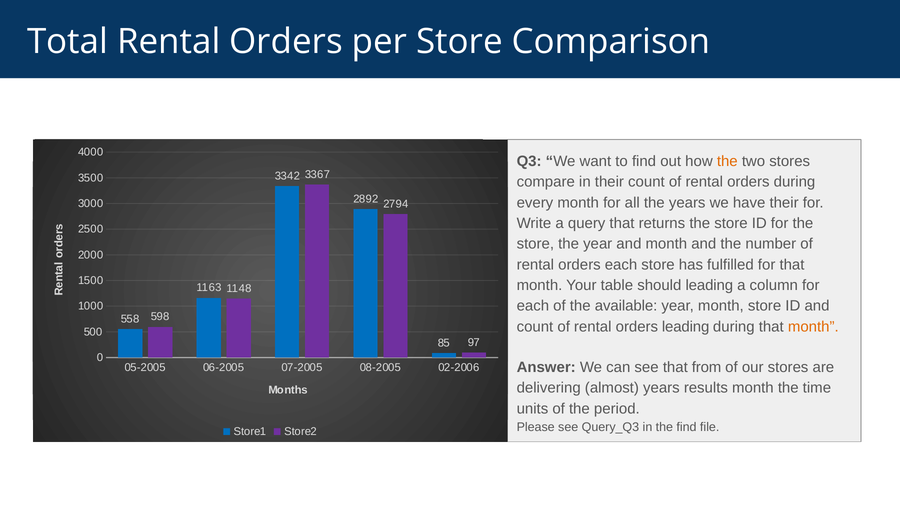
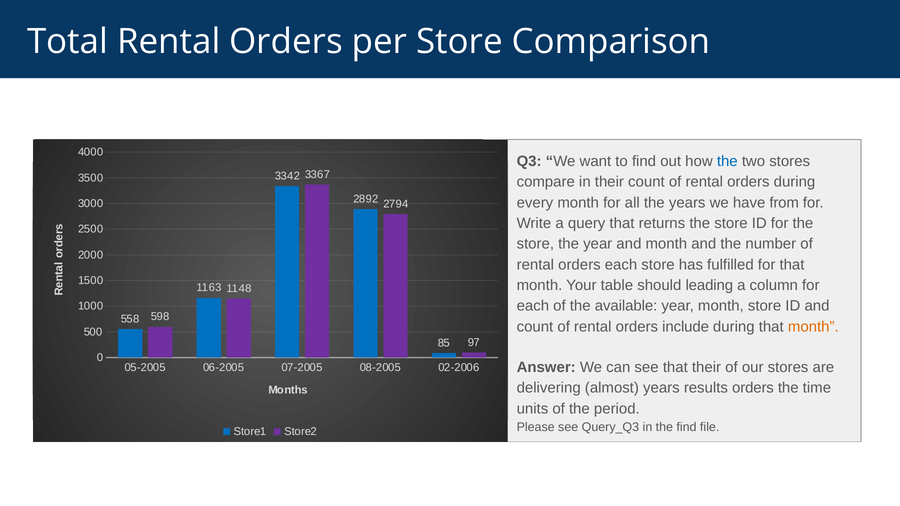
the at (727, 161) colour: orange -> blue
have their: their -> from
orders leading: leading -> include
that from: from -> their
results month: month -> orders
